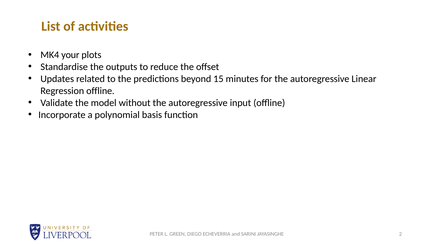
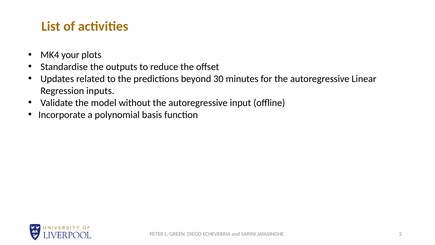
15: 15 -> 30
Regression offline: offline -> inputs
